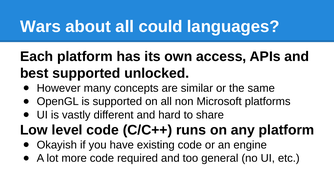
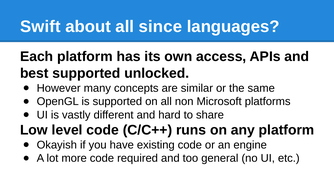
Wars: Wars -> Swift
could: could -> since
